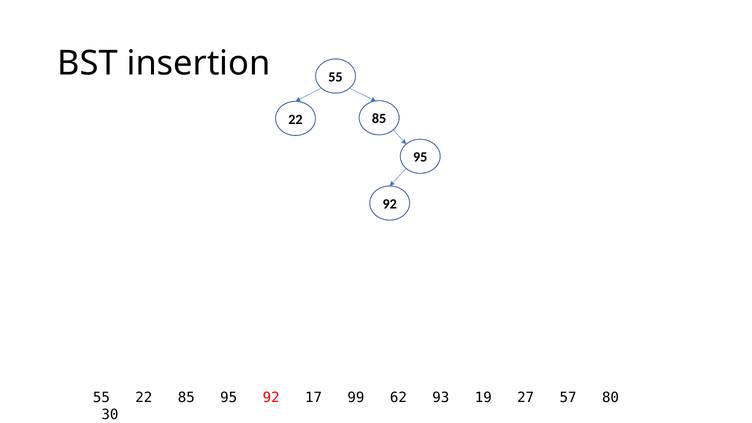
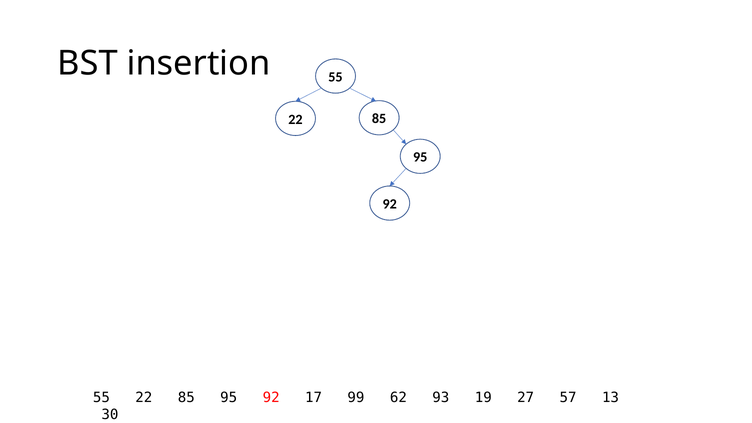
80: 80 -> 13
